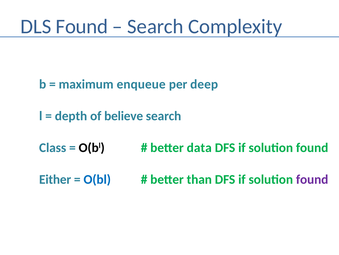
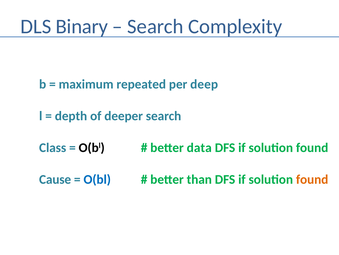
DLS Found: Found -> Binary
enqueue: enqueue -> repeated
believe: believe -> deeper
Either: Either -> Cause
found at (312, 179) colour: purple -> orange
